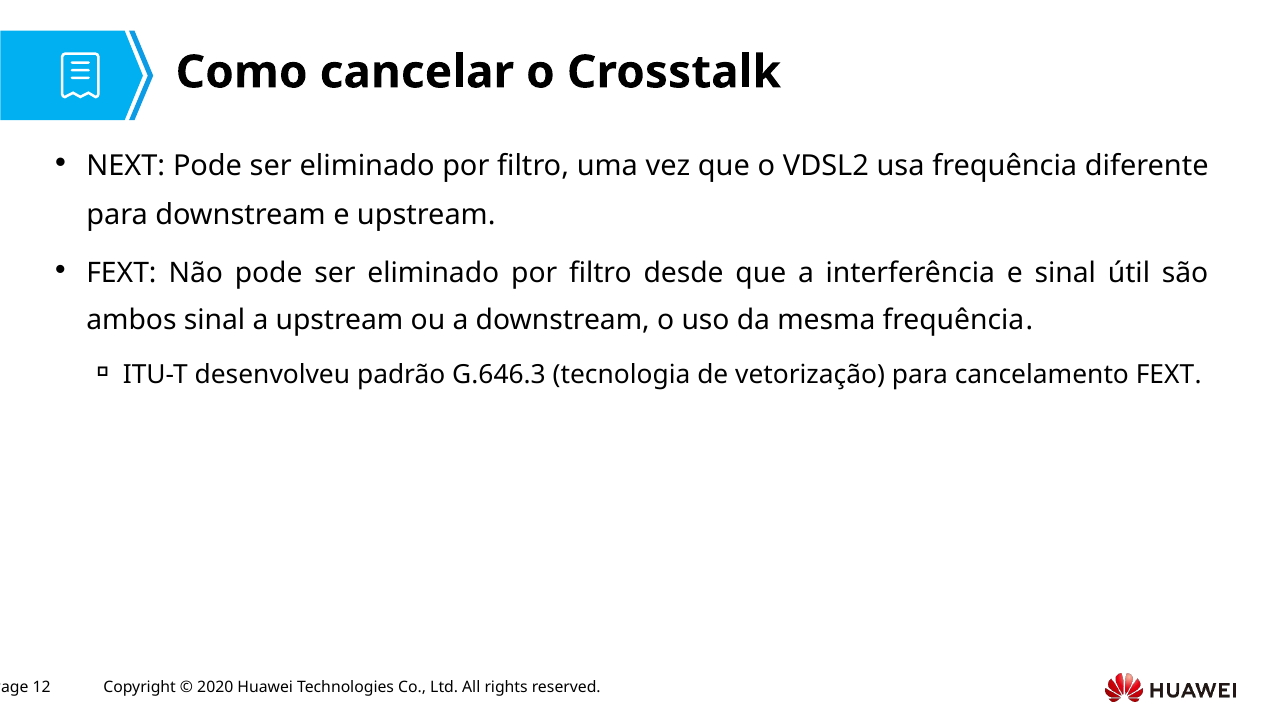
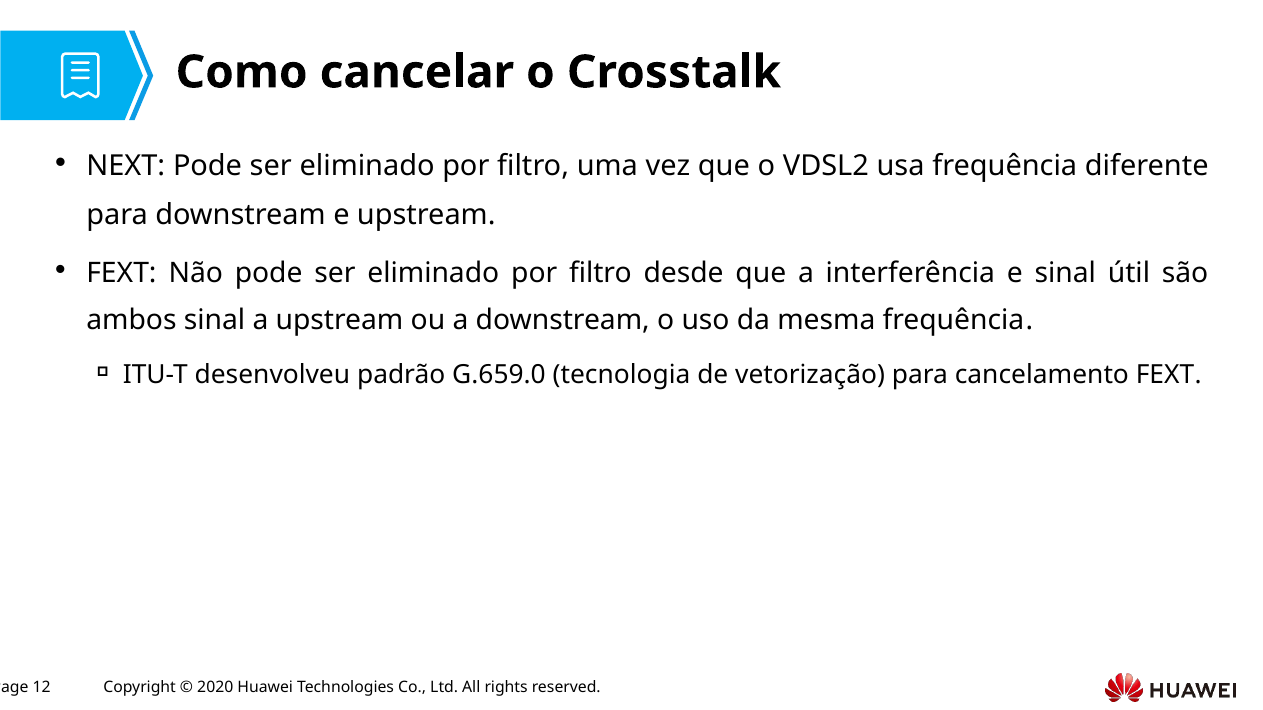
G.646.3: G.646.3 -> G.659.0
